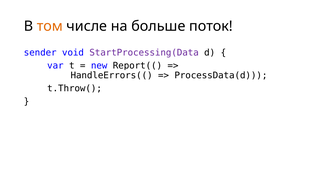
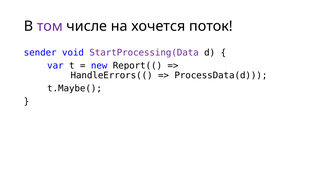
том colour: orange -> purple
больше: больше -> хочется
t.Throw(: t.Throw( -> t.Maybe(
